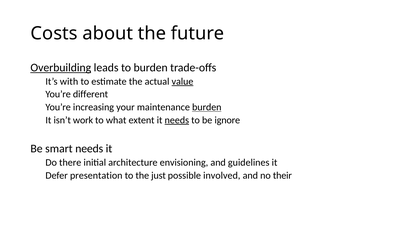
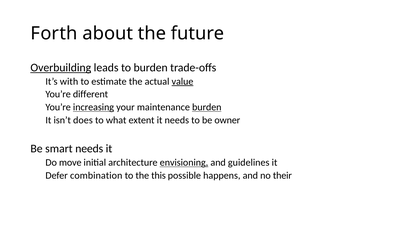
Costs: Costs -> Forth
increasing underline: none -> present
work: work -> does
needs at (177, 120) underline: present -> none
ignore: ignore -> owner
there: there -> move
envisioning underline: none -> present
presentation: presentation -> combination
just: just -> this
involved: involved -> happens
